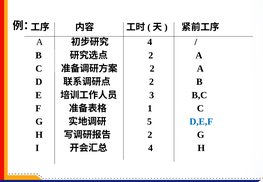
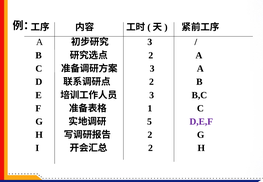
4 at (150, 42): 4 -> 3
2 at (152, 69): 2 -> 3
D,E,F colour: blue -> purple
4 at (150, 148): 4 -> 2
